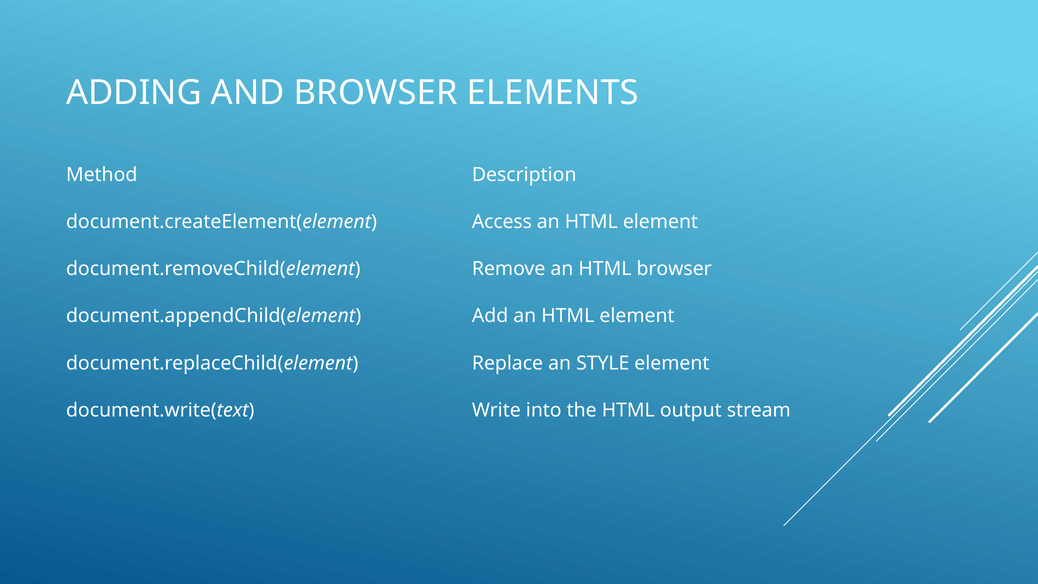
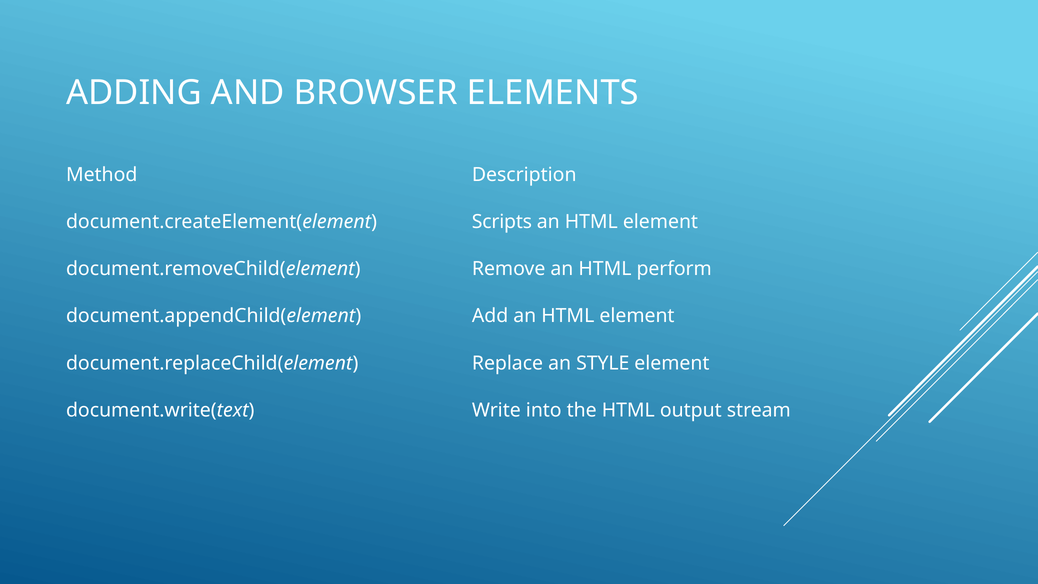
Access: Access -> Scripts
HTML browser: browser -> perform
